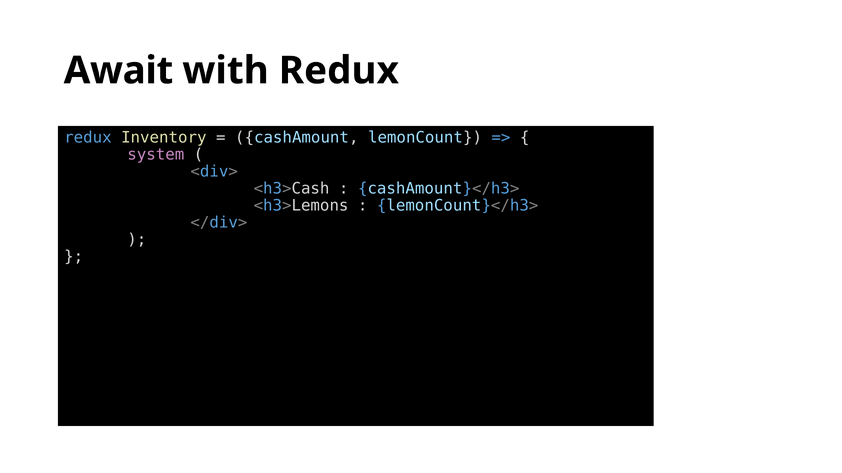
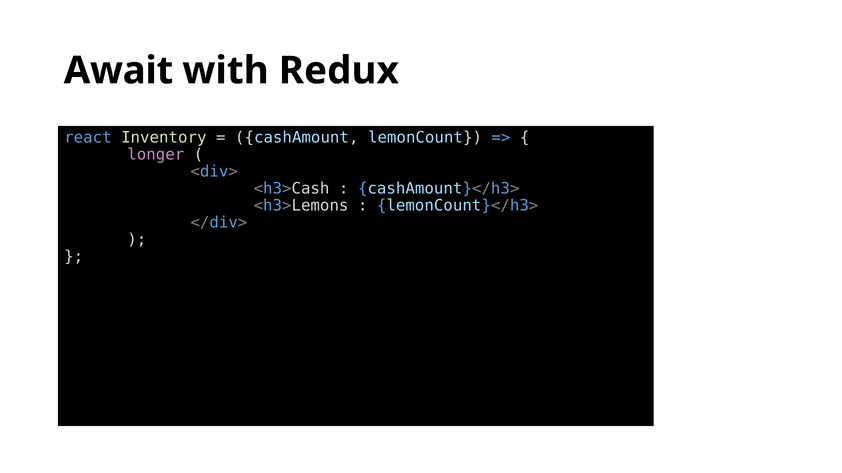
redux at (88, 138): redux -> react
system: system -> longer
